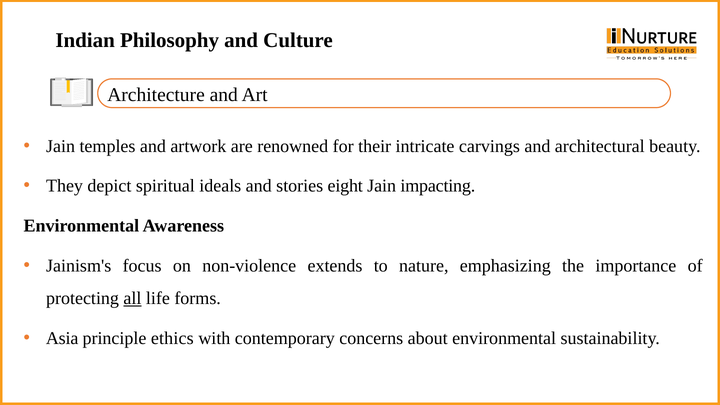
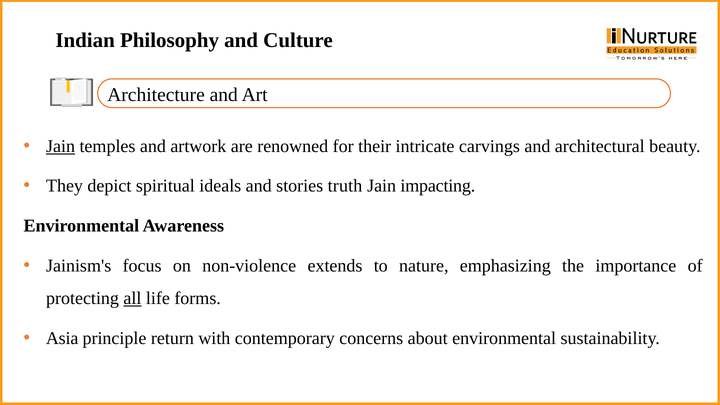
Jain at (61, 146) underline: none -> present
eight: eight -> truth
ethics: ethics -> return
